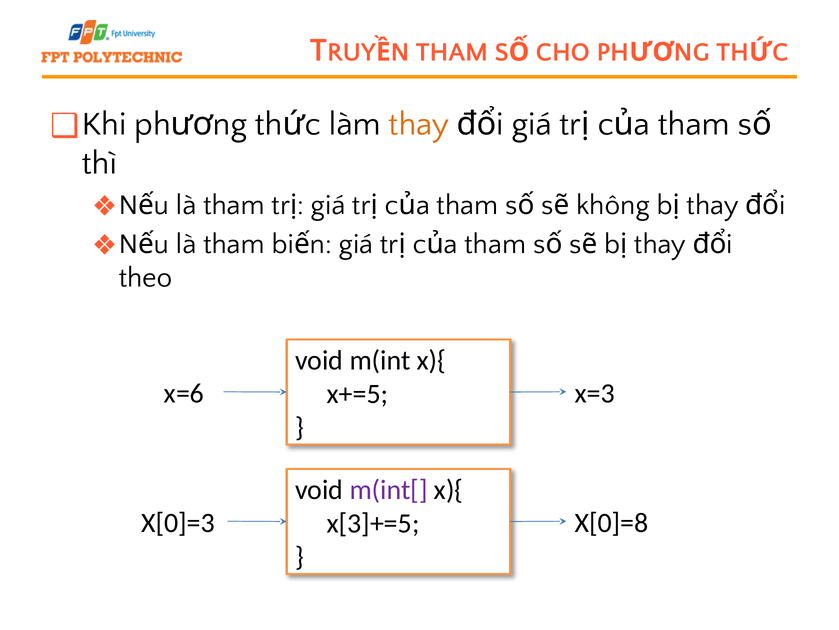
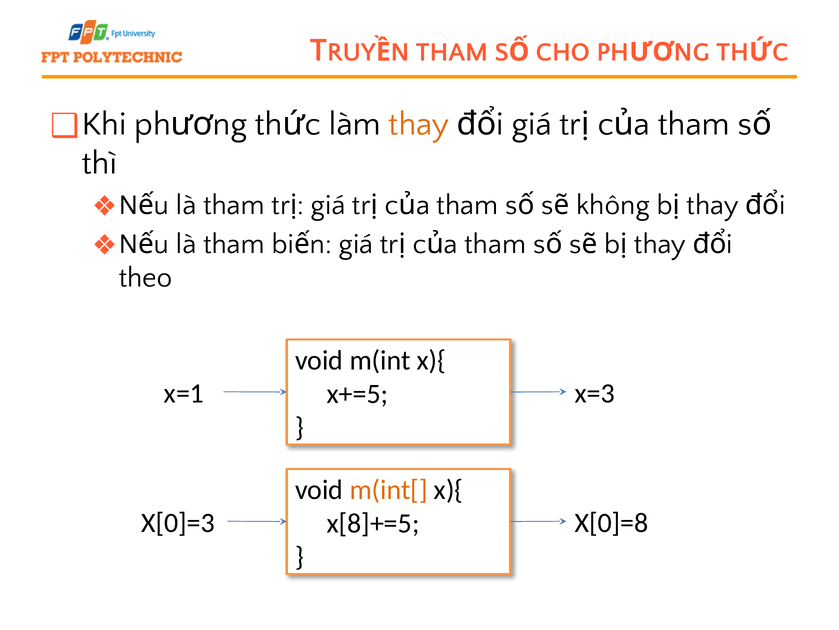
x=6: x=6 -> x=1
m(int[ colour: purple -> orange
x[3]+=5: x[3]+=5 -> x[8]+=5
